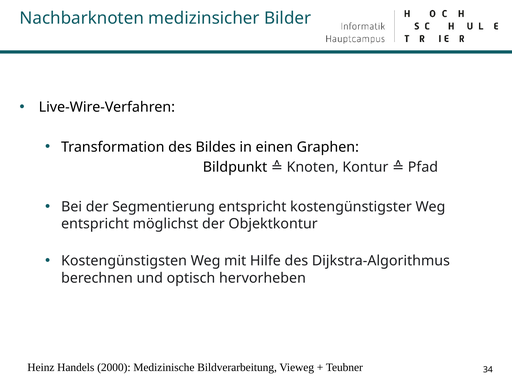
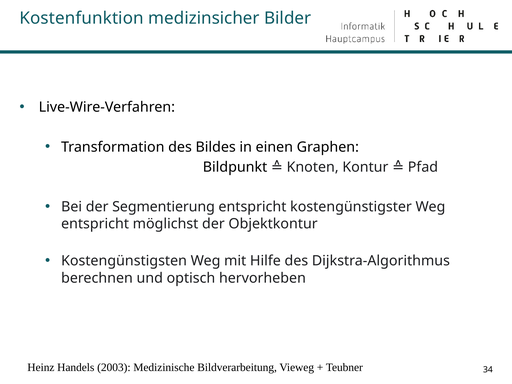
Nachbarknoten: Nachbarknoten -> Kostenfunktion
2000: 2000 -> 2003
